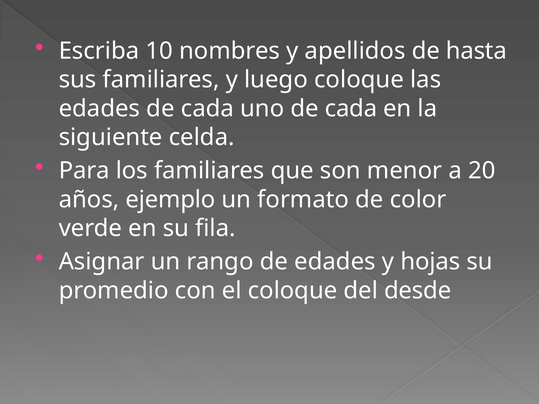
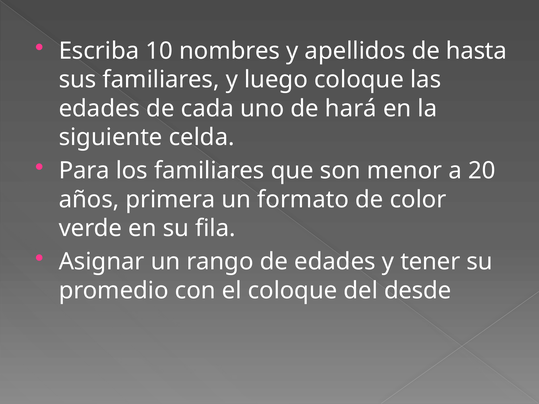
uno de cada: cada -> hará
ejemplo: ejemplo -> primera
hojas: hojas -> tener
